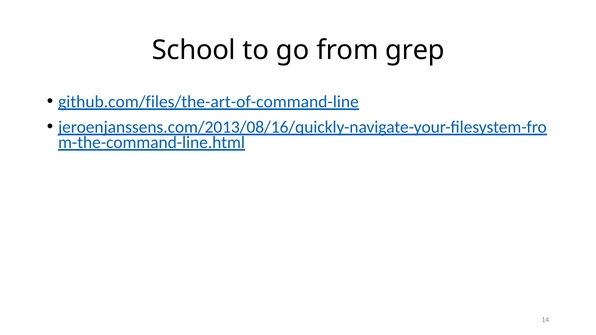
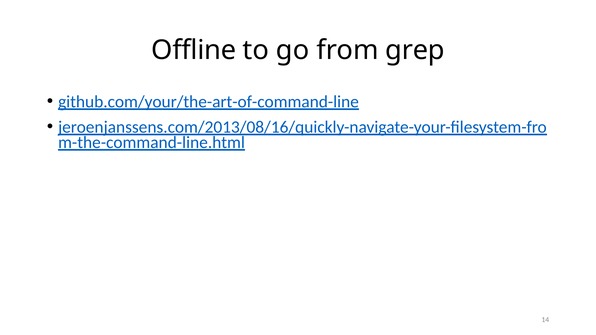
School: School -> Offline
github.com/files/the-art-of-command-line: github.com/files/the-art-of-command-line -> github.com/your/the-art-of-command-line
